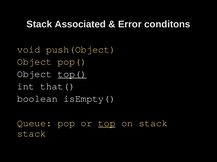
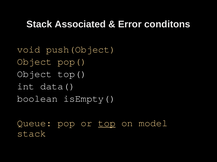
top( underline: present -> none
that(: that( -> data(
on stack: stack -> model
